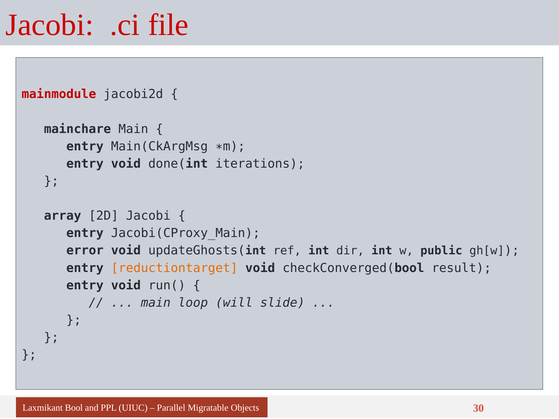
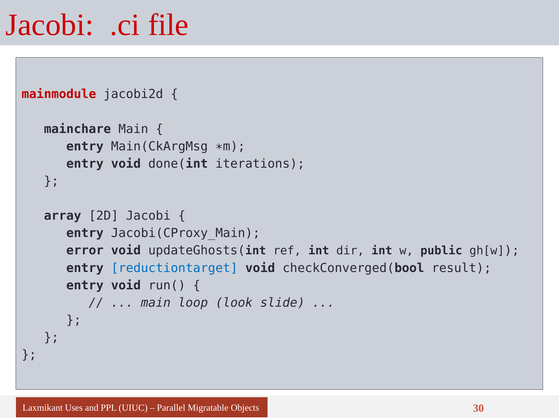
reductiontarget colour: orange -> blue
will: will -> look
Bool: Bool -> Uses
